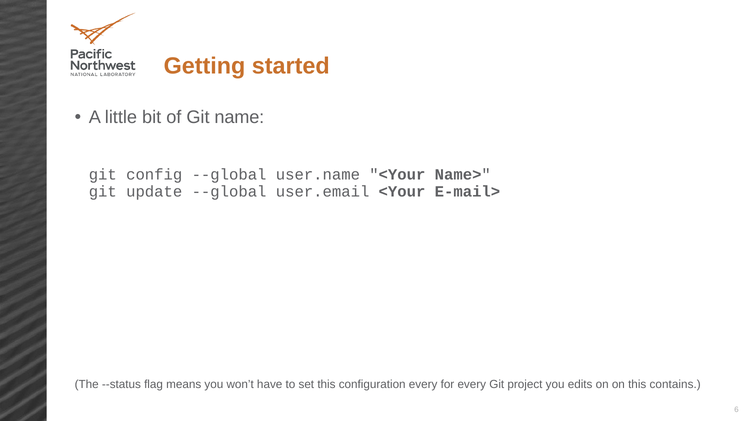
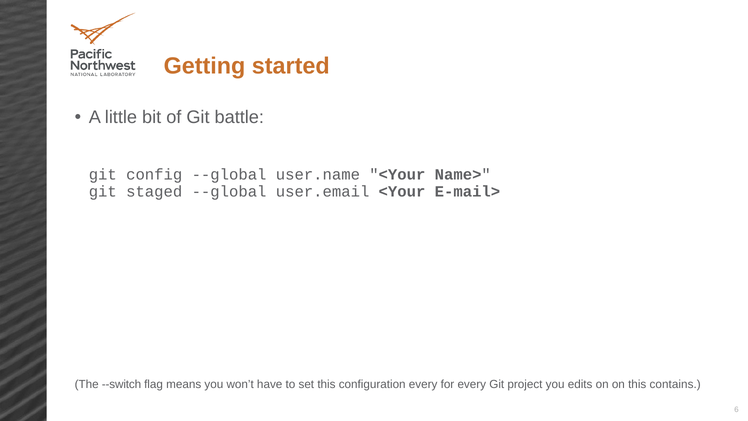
name: name -> battle
update: update -> staged
--status: --status -> --switch
